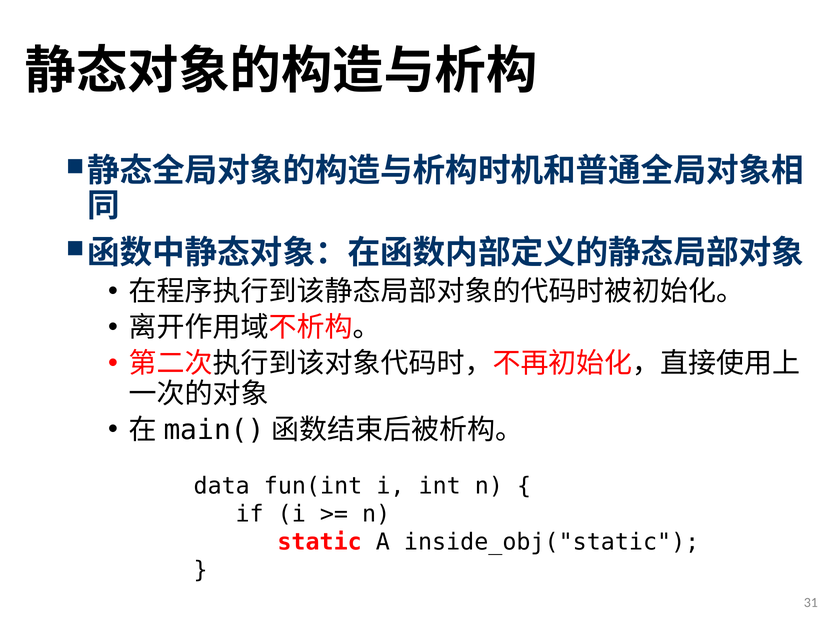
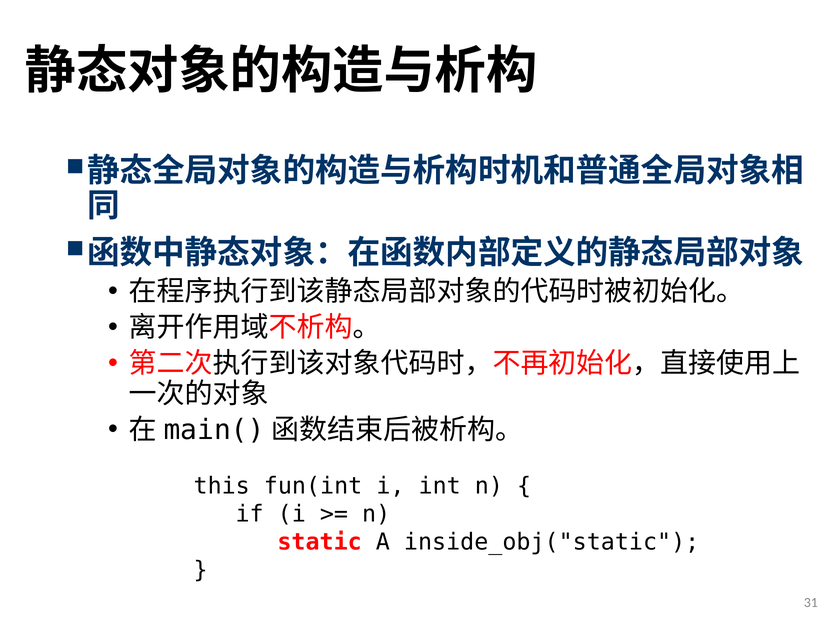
data: data -> this
